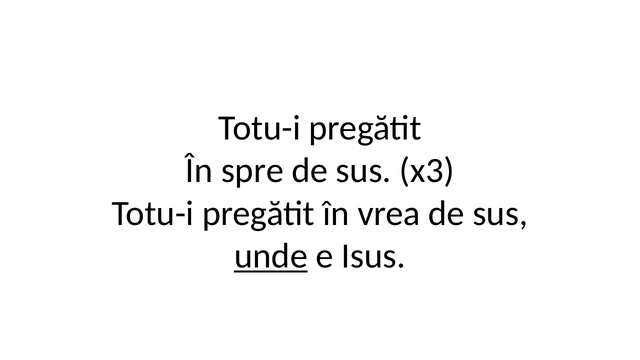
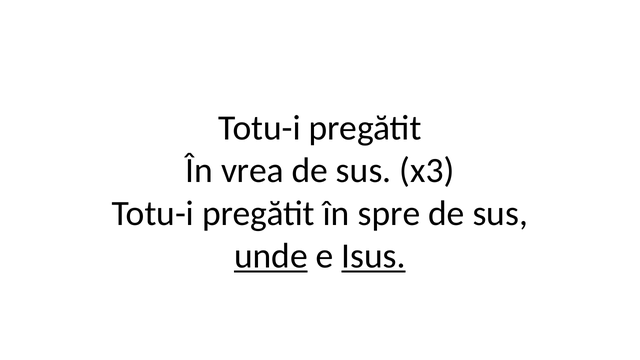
spre: spre -> vrea
vrea: vrea -> spre
Isus underline: none -> present
